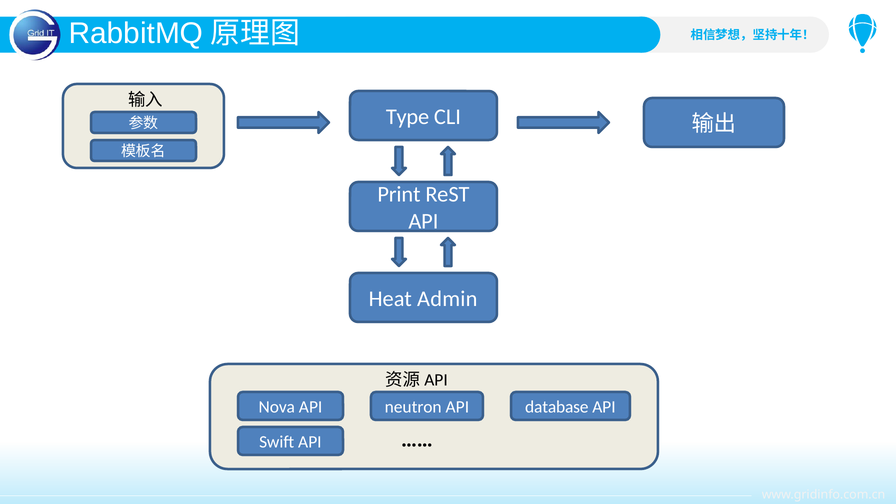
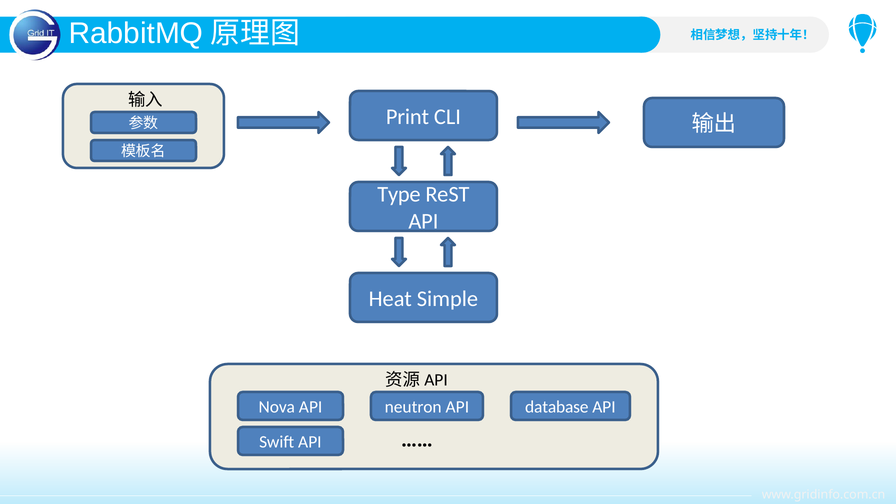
Type: Type -> Print
Print: Print -> Type
Admin: Admin -> Simple
